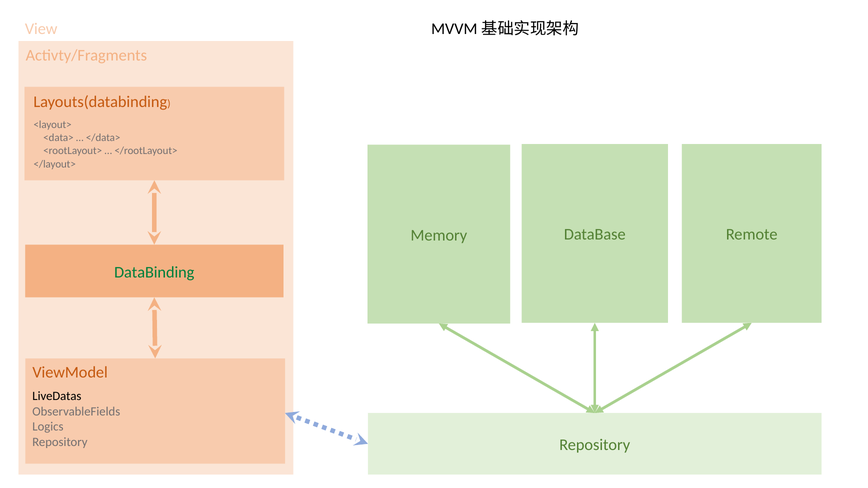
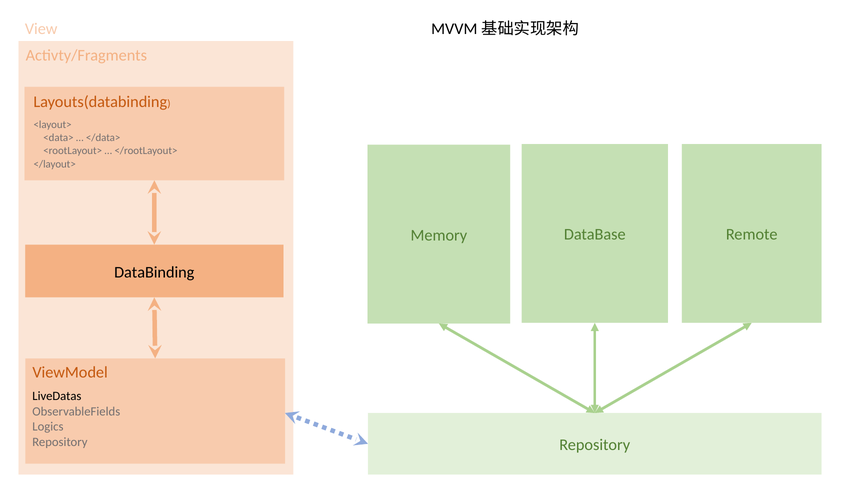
DataBinding colour: green -> black
